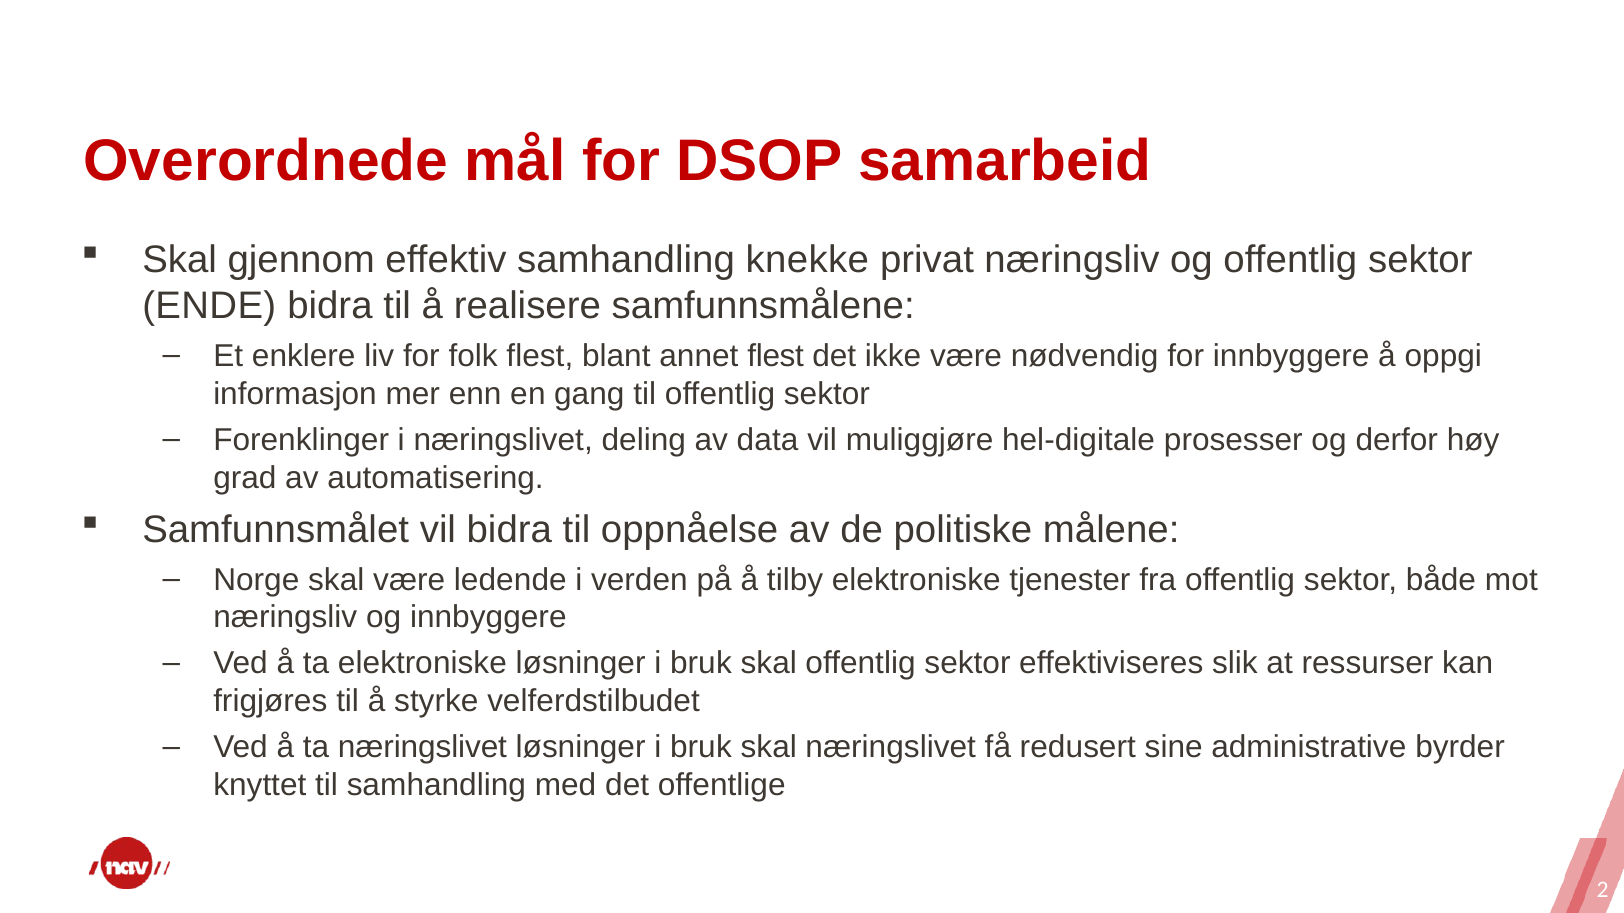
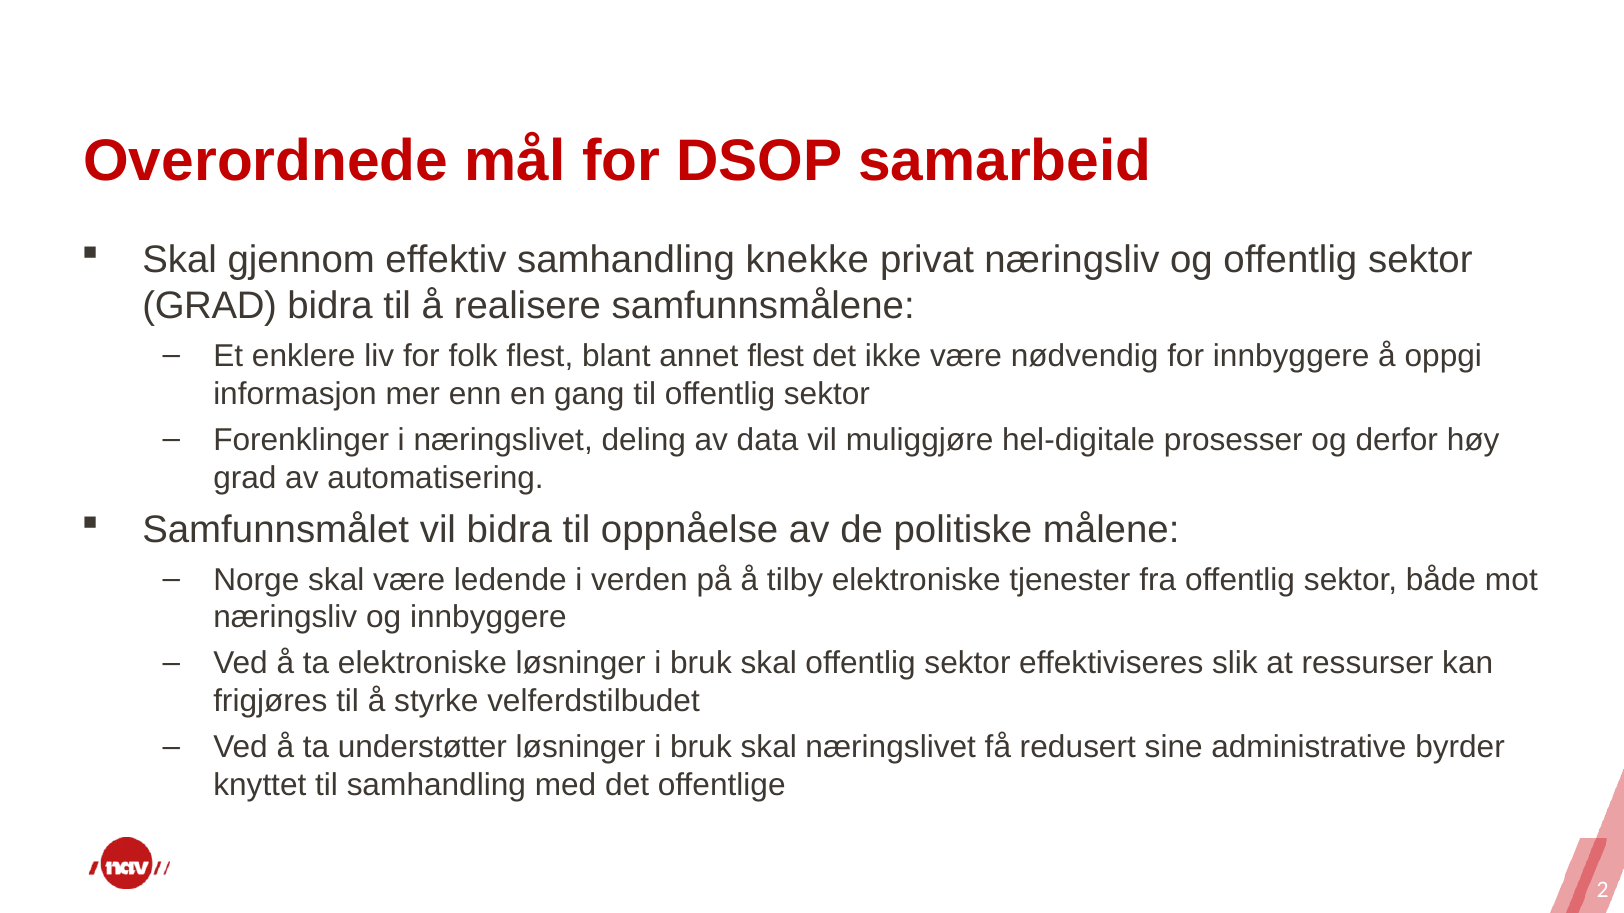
ENDE at (209, 307): ENDE -> GRAD
ta næringslivet: næringslivet -> understøtter
